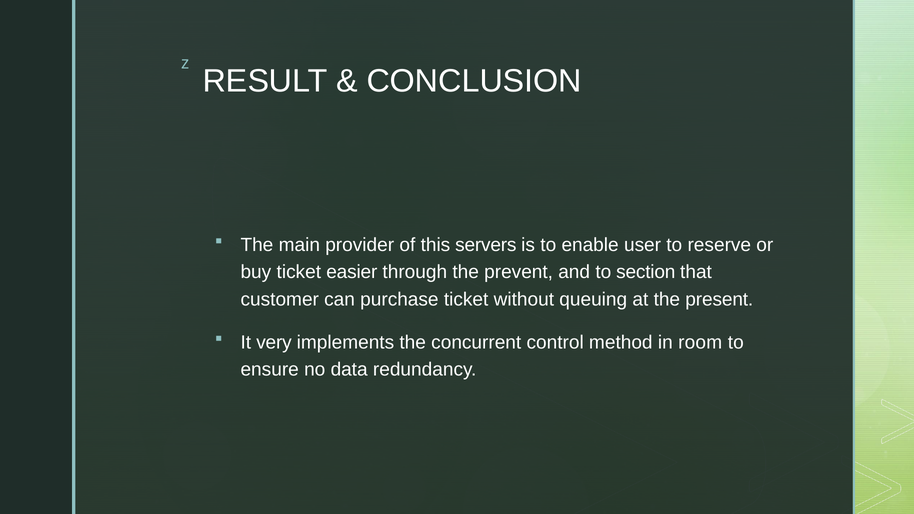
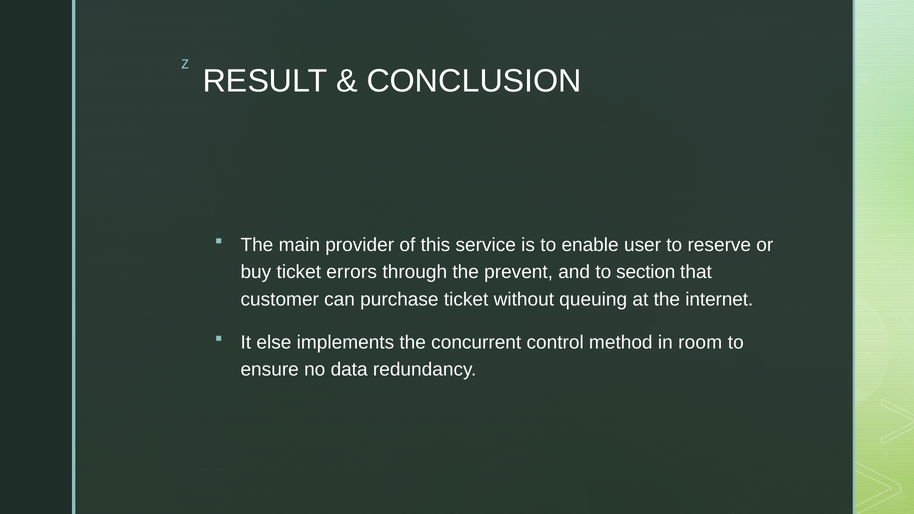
servers: servers -> service
easier: easier -> errors
present: present -> internet
very: very -> else
